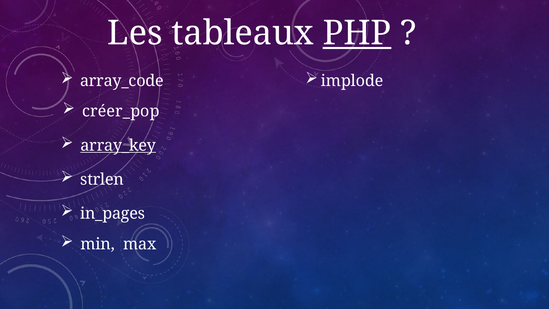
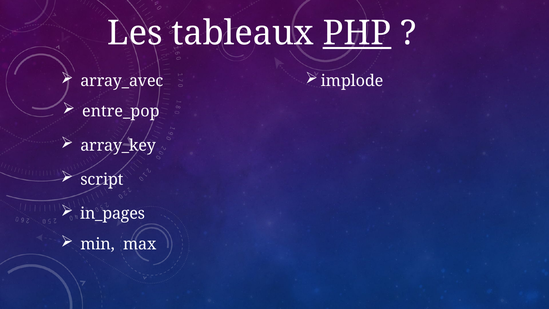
array_code: array_code -> array_avec
créer_pop: créer_pop -> entre_pop
array_key underline: present -> none
strlen: strlen -> script
